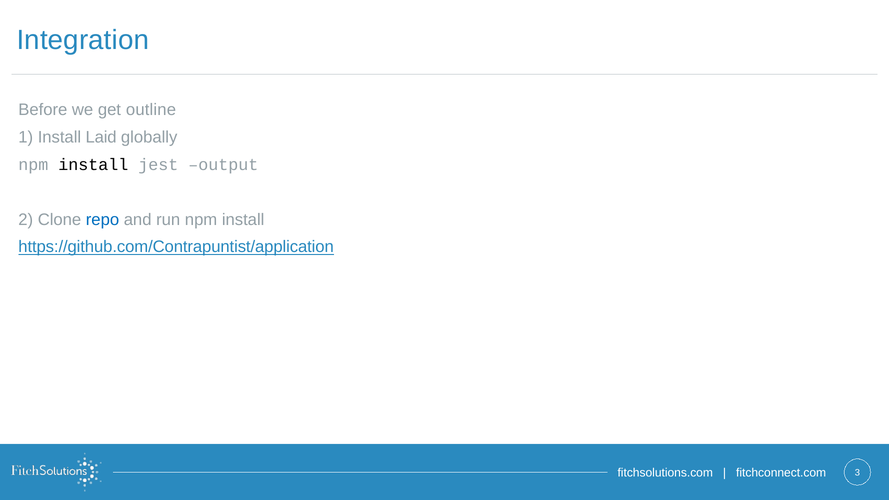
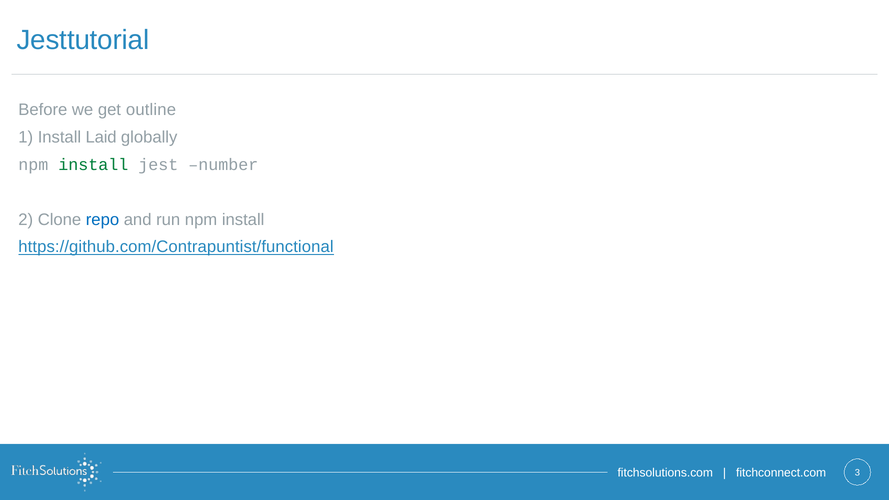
Integration: Integration -> Jesttutorial
install at (93, 165) colour: black -> green
output: output -> number
https://github.com/Contrapuntist/application: https://github.com/Contrapuntist/application -> https://github.com/Contrapuntist/functional
